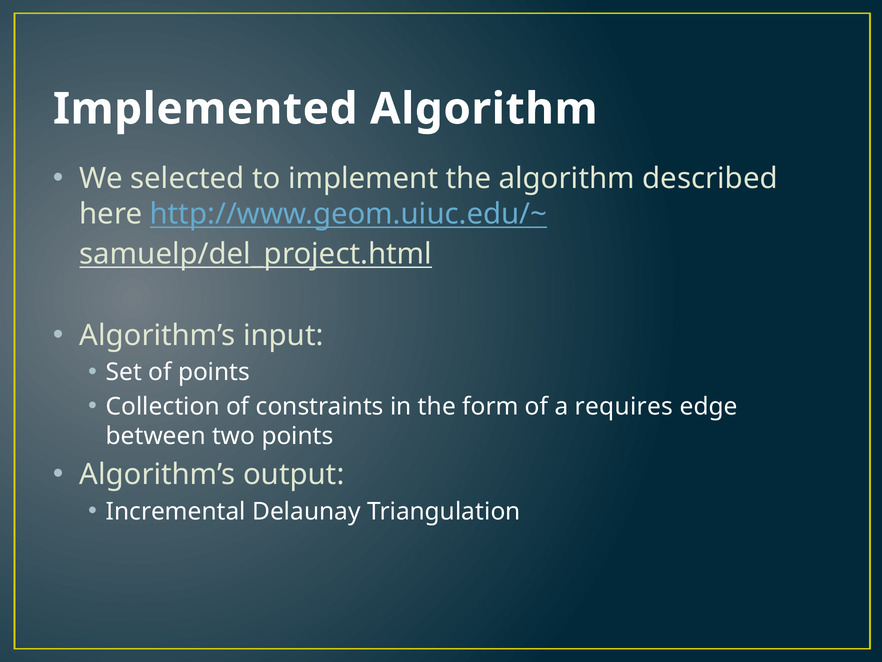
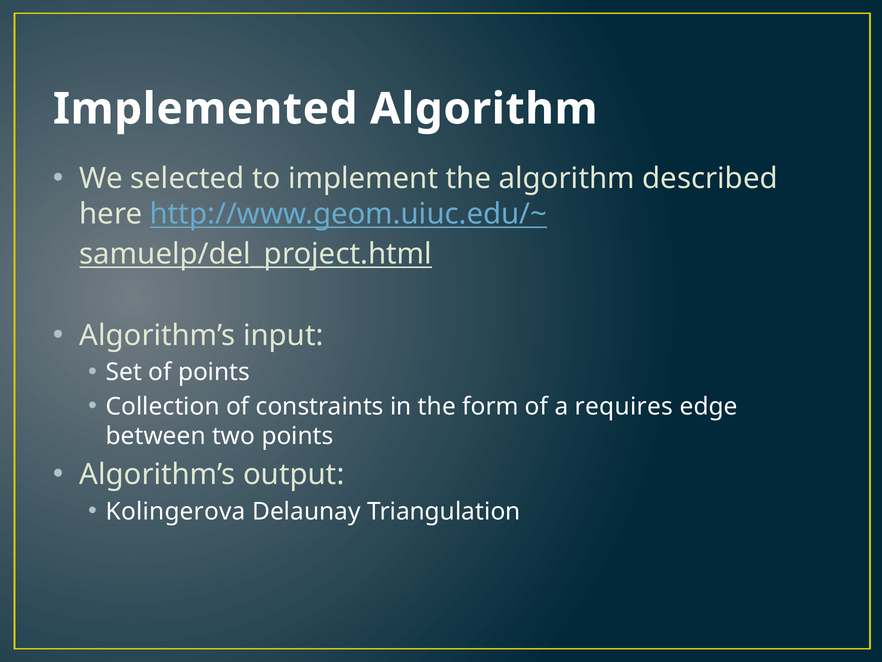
Incremental: Incremental -> Kolingerova
